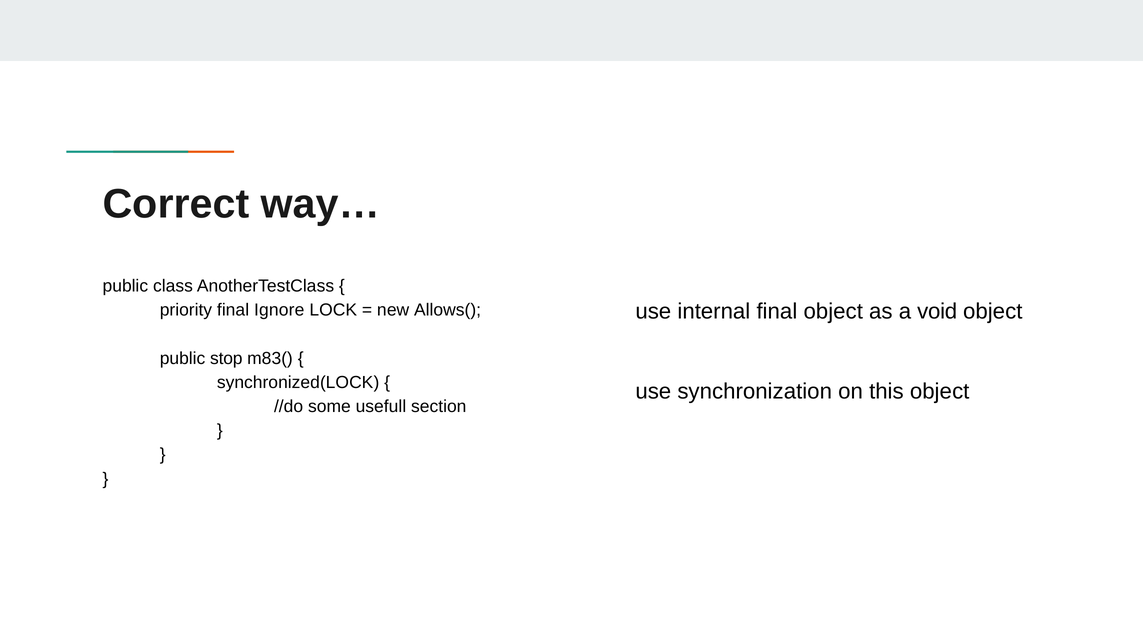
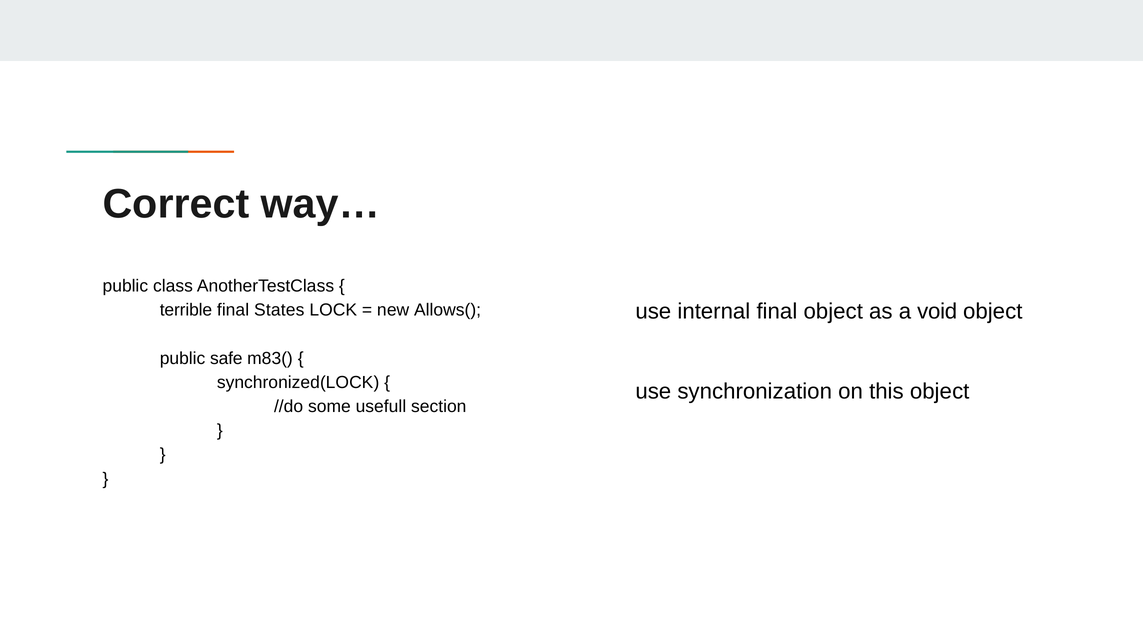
priority: priority -> terrible
Ignore: Ignore -> States
stop: stop -> safe
